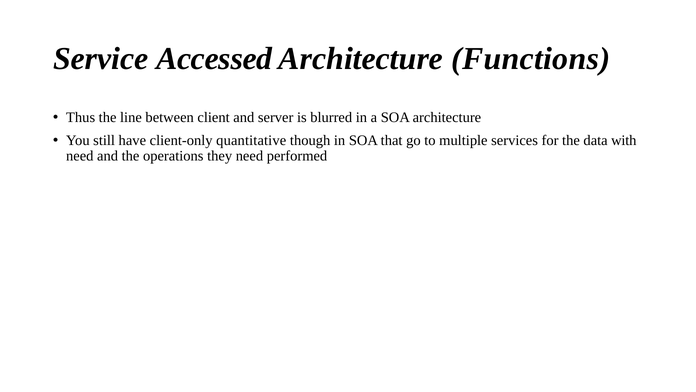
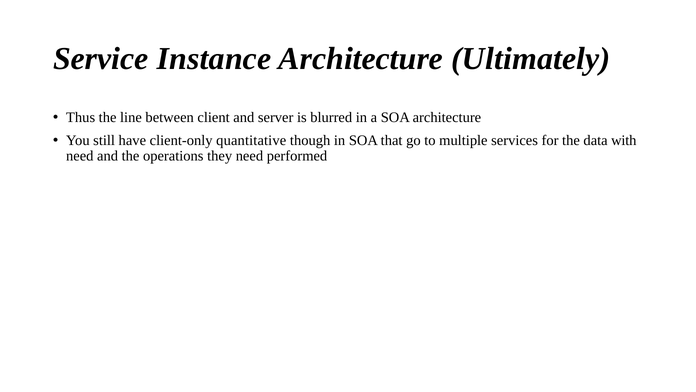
Accessed: Accessed -> Instance
Functions: Functions -> Ultimately
